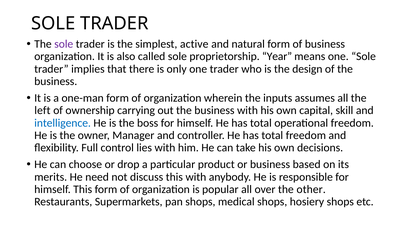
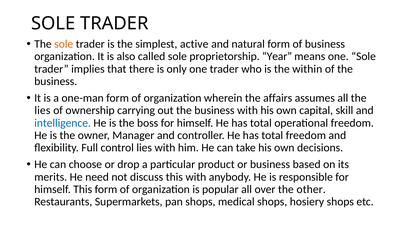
sole at (64, 44) colour: purple -> orange
design: design -> within
inputs: inputs -> affairs
left at (42, 111): left -> lies
